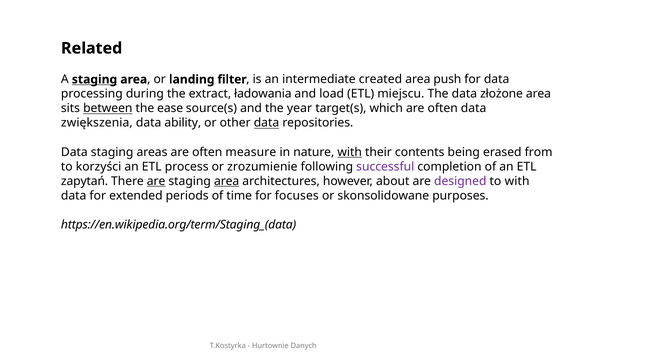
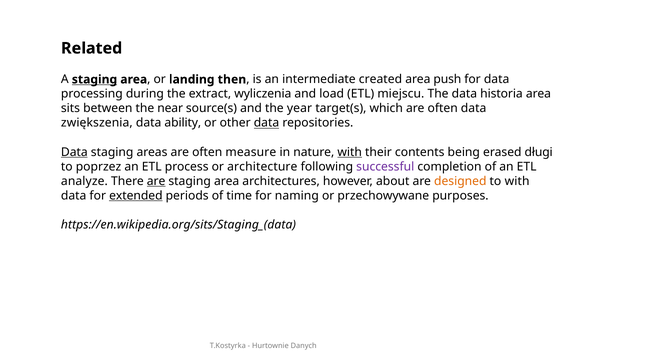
filter: filter -> then
ładowania: ładowania -> wyliczenia
złożone: złożone -> historia
between underline: present -> none
ease: ease -> near
Data at (74, 152) underline: none -> present
from: from -> długi
korzyści: korzyści -> poprzez
zrozumienie: zrozumienie -> architecture
zapytań: zapytań -> analyze
area at (227, 181) underline: present -> none
designed colour: purple -> orange
extended underline: none -> present
focuses: focuses -> naming
skonsolidowane: skonsolidowane -> przechowywane
https://en.wikipedia.org/term/Staging_(data: https://en.wikipedia.org/term/Staging_(data -> https://en.wikipedia.org/sits/Staging_(data
